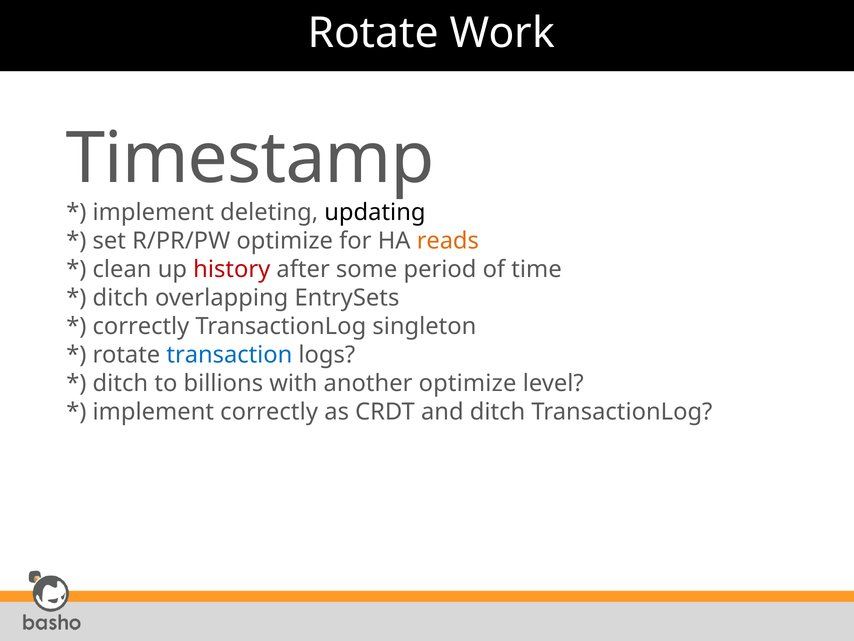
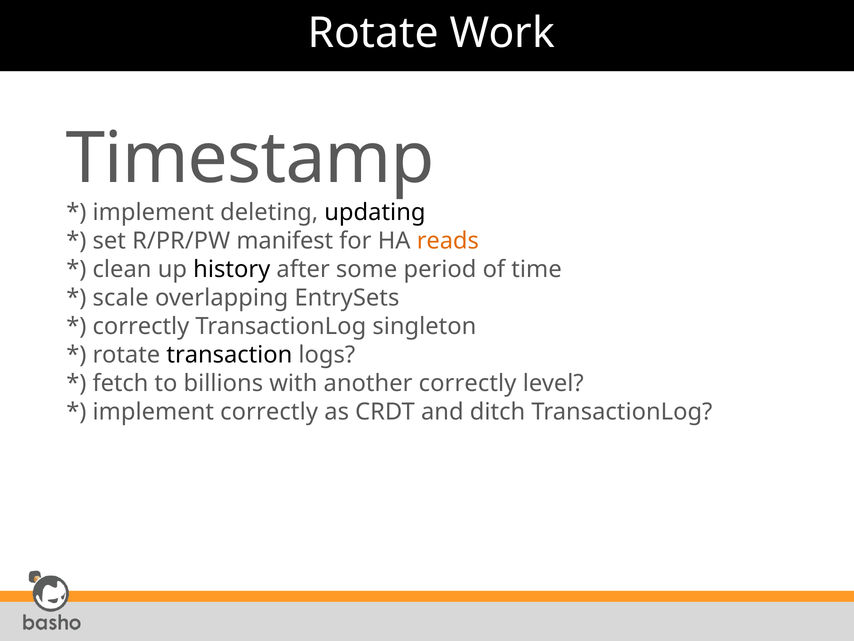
R/PR/PW optimize: optimize -> manifest
history colour: red -> black
ditch at (121, 298): ditch -> scale
transaction colour: blue -> black
ditch at (120, 383): ditch -> fetch
another optimize: optimize -> correctly
